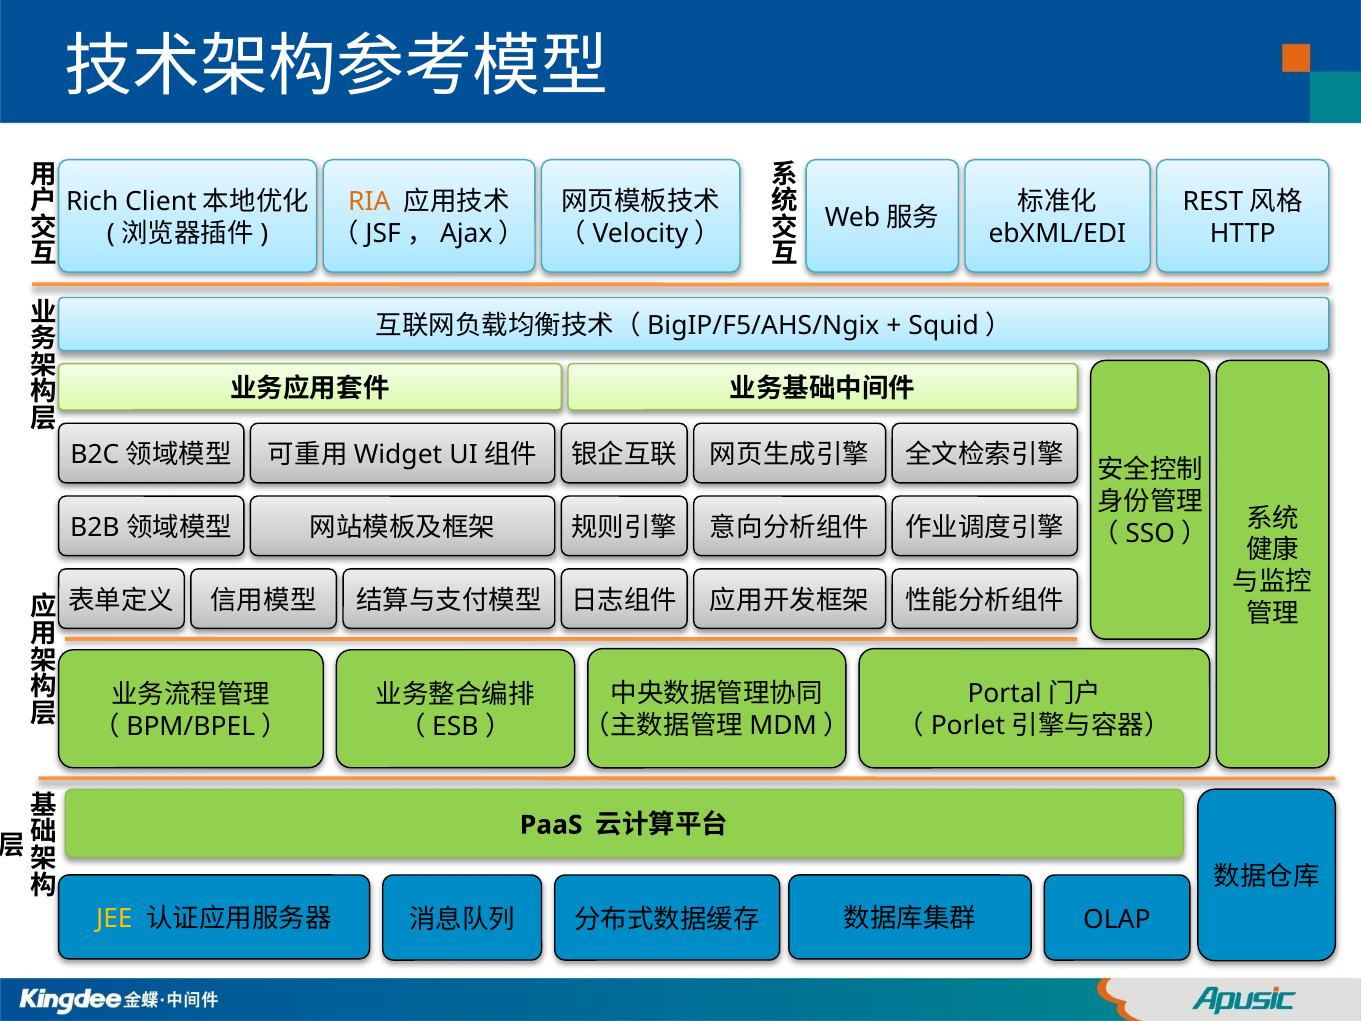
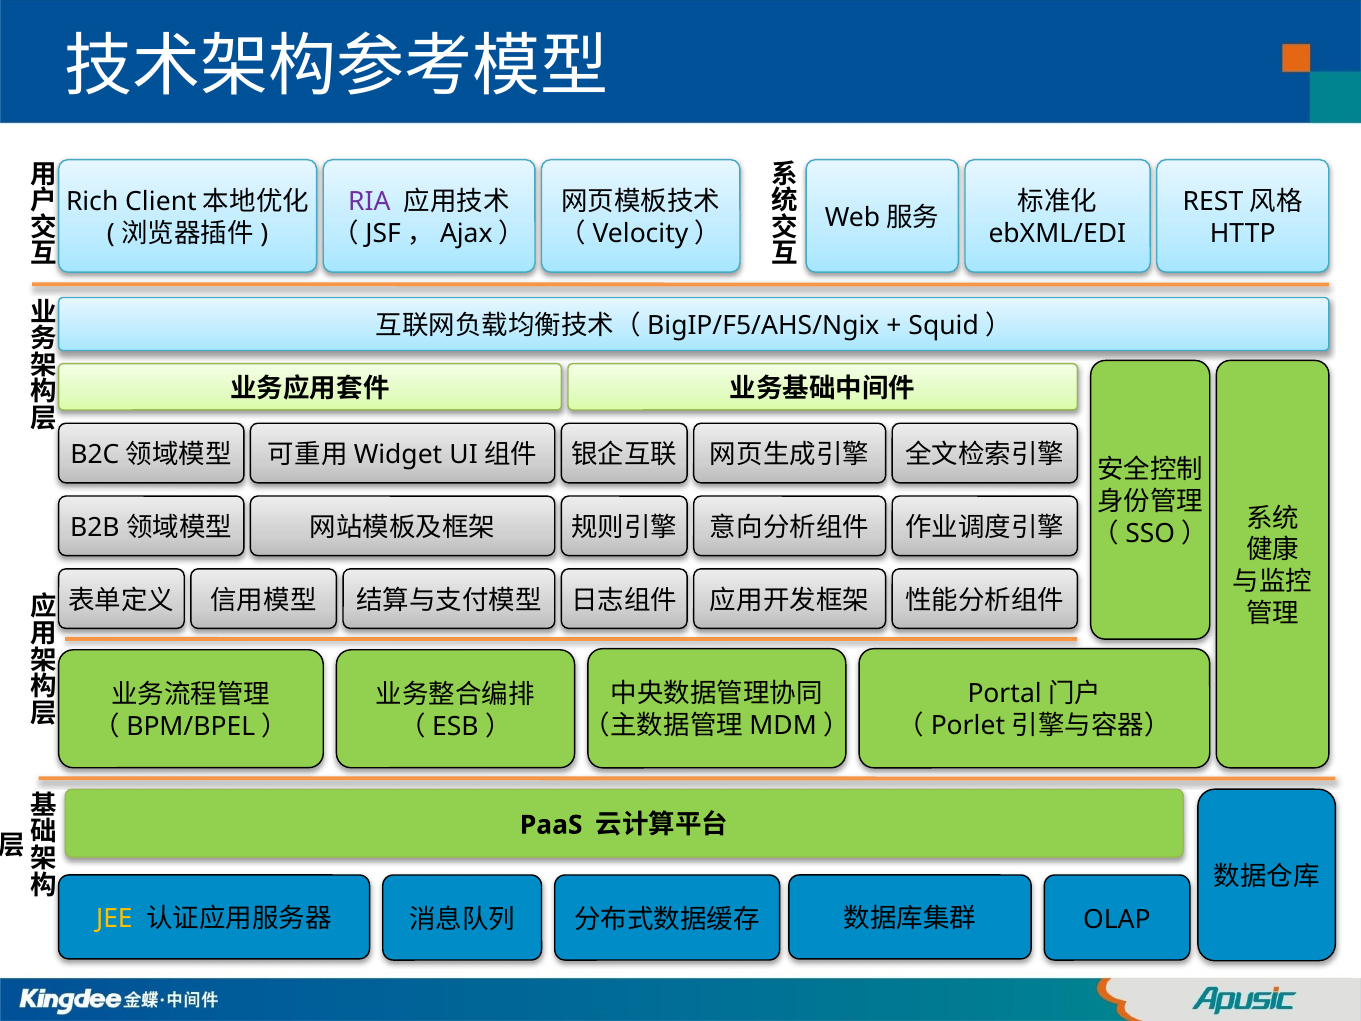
RIA colour: orange -> purple
